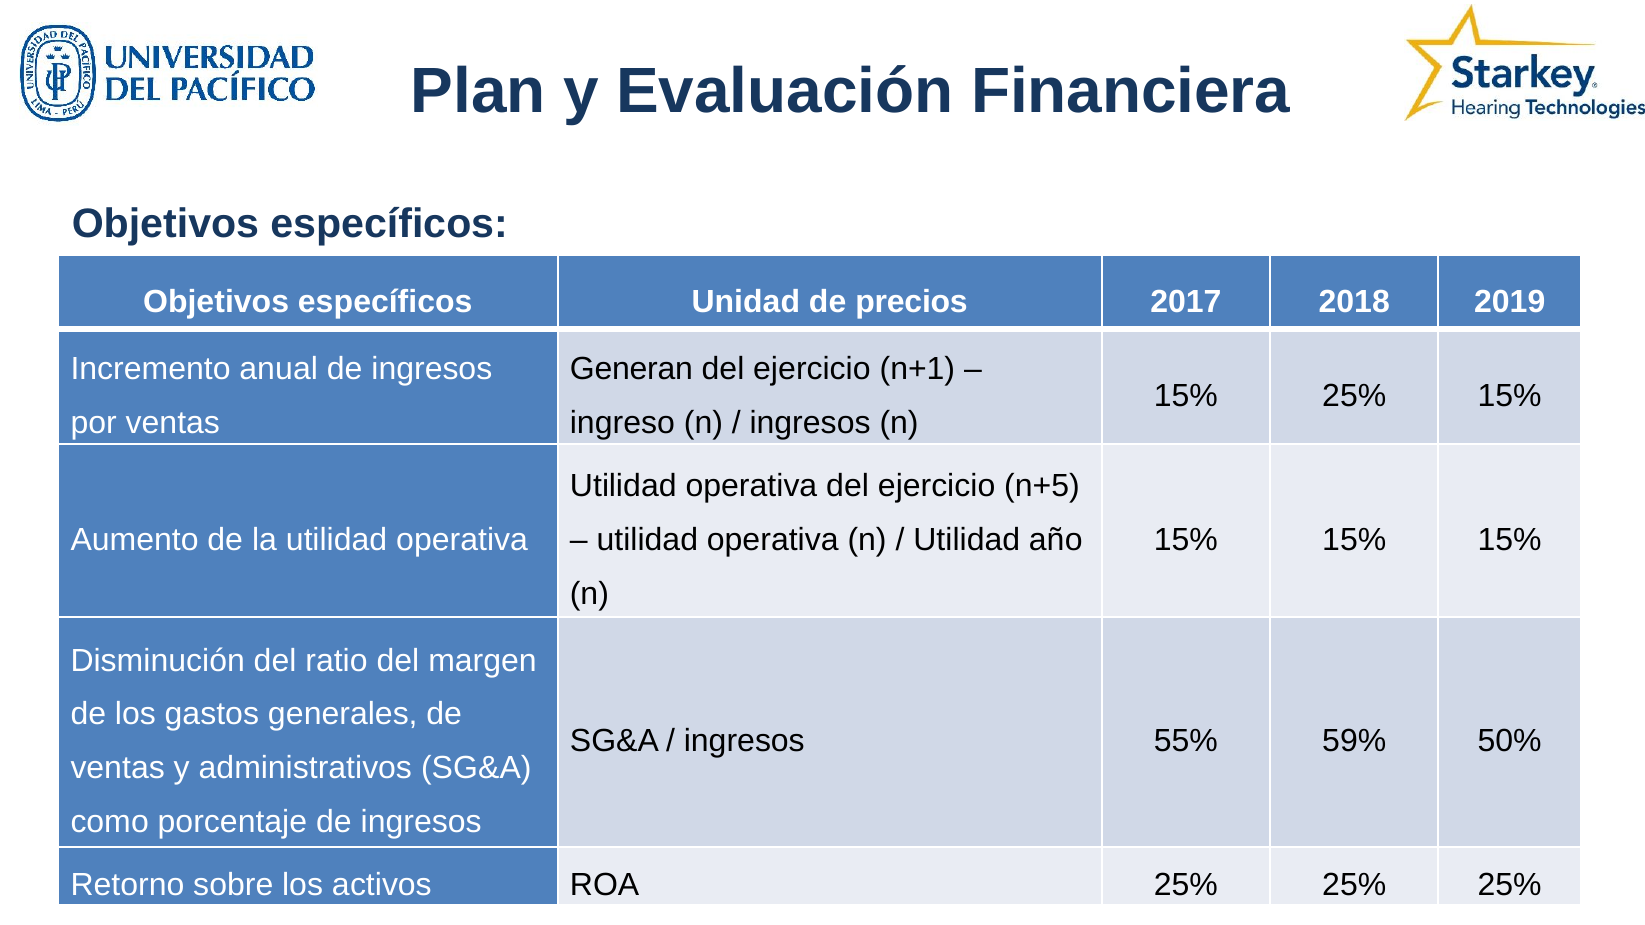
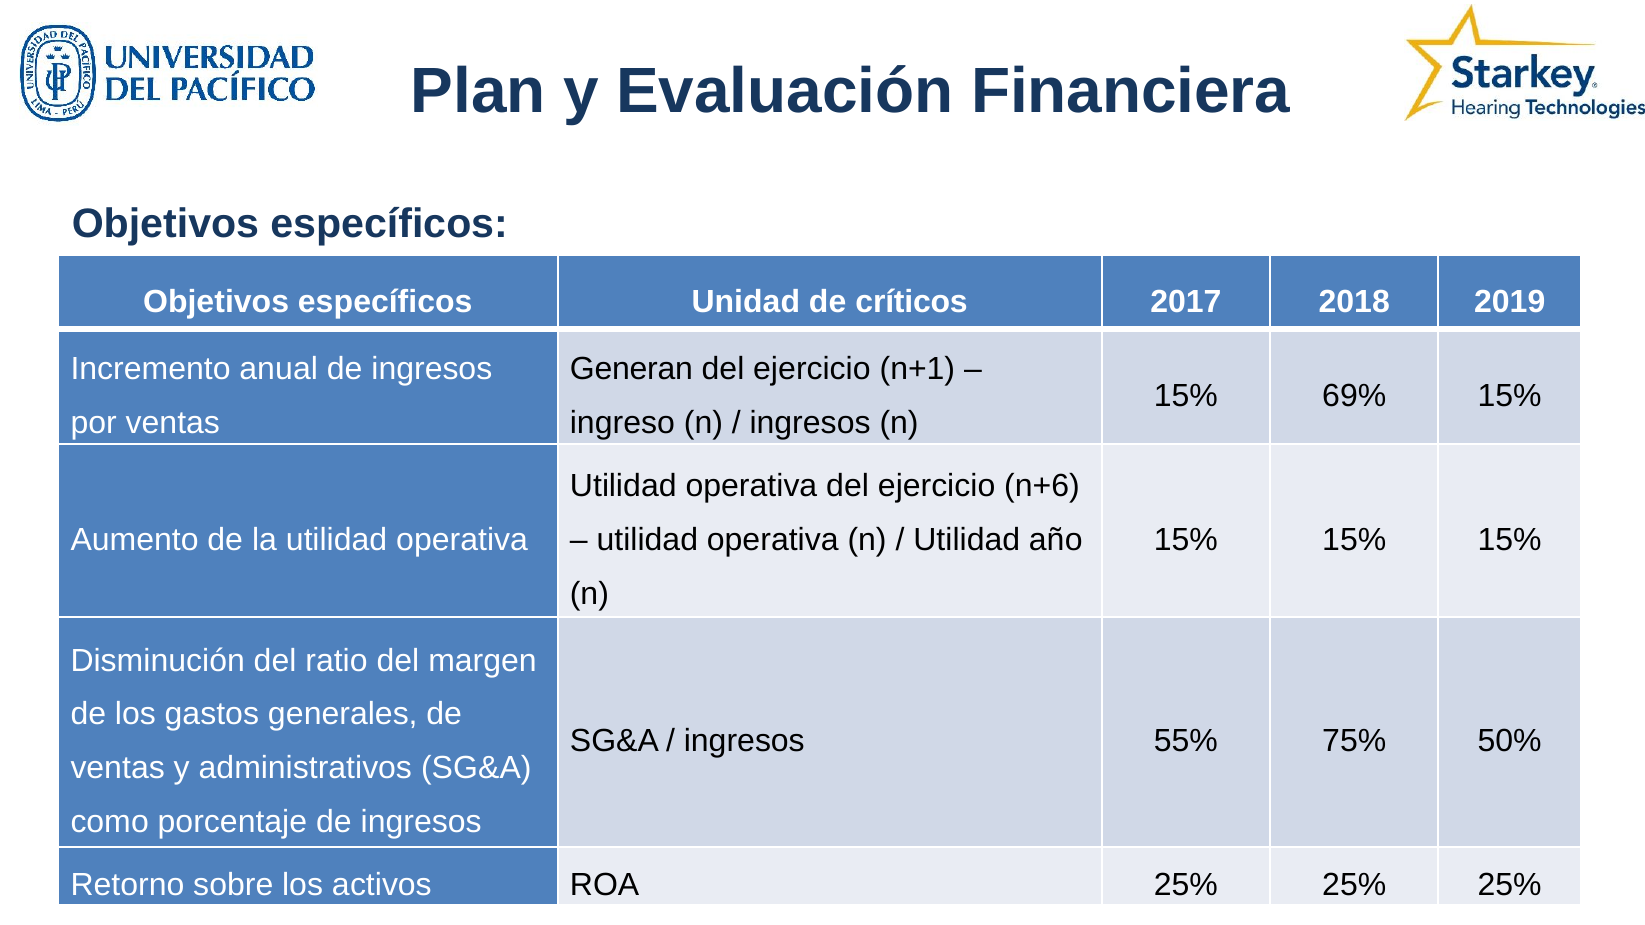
precios: precios -> críticos
15% 25%: 25% -> 69%
n+5: n+5 -> n+6
59%: 59% -> 75%
